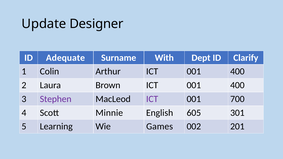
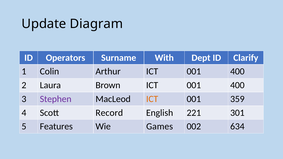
Designer: Designer -> Diagram
Adequate: Adequate -> Operators
ICT at (152, 99) colour: purple -> orange
700: 700 -> 359
Minnie: Minnie -> Record
605: 605 -> 221
Learning: Learning -> Features
201: 201 -> 634
